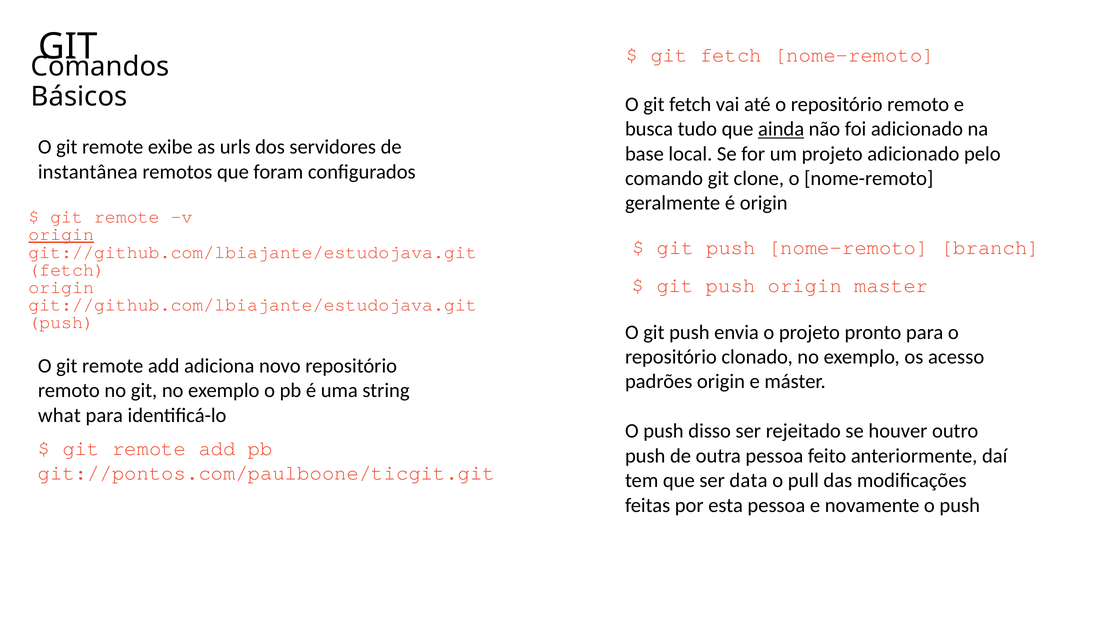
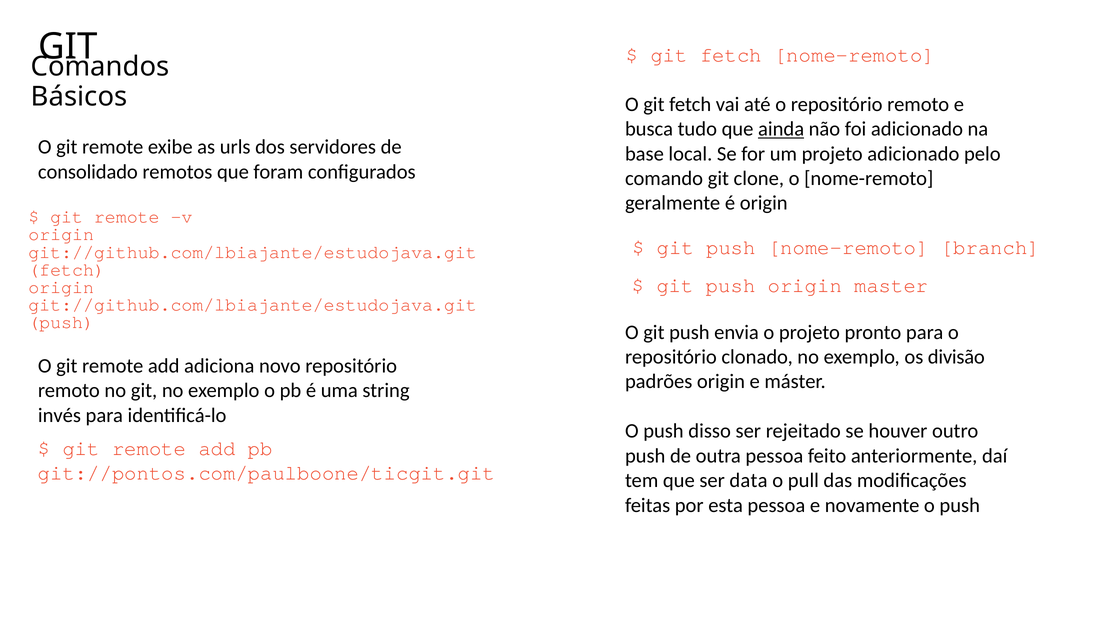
instantânea: instantânea -> consolidado
origin at (61, 234) underline: present -> none
acesso: acesso -> divisão
what: what -> invés
